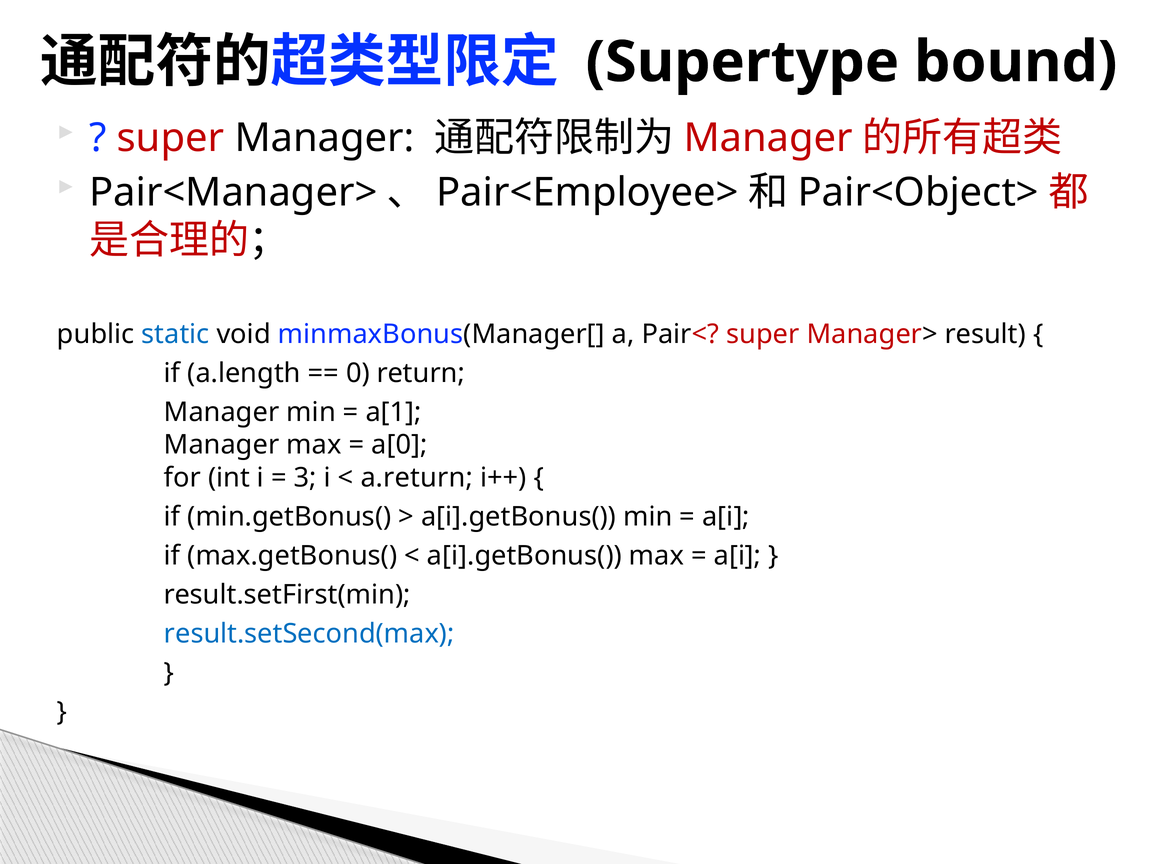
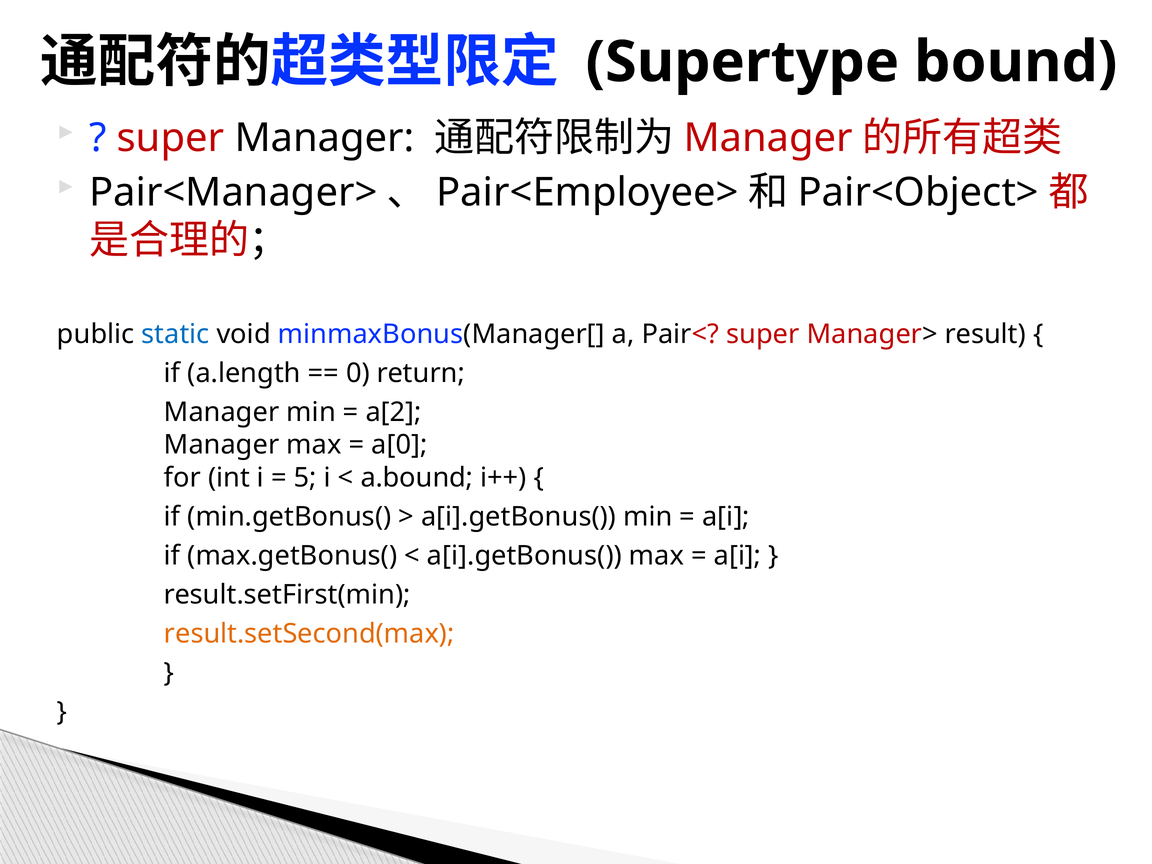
a[1: a[1 -> a[2
3: 3 -> 5
a.return: a.return -> a.bound
result.setSecond(max colour: blue -> orange
